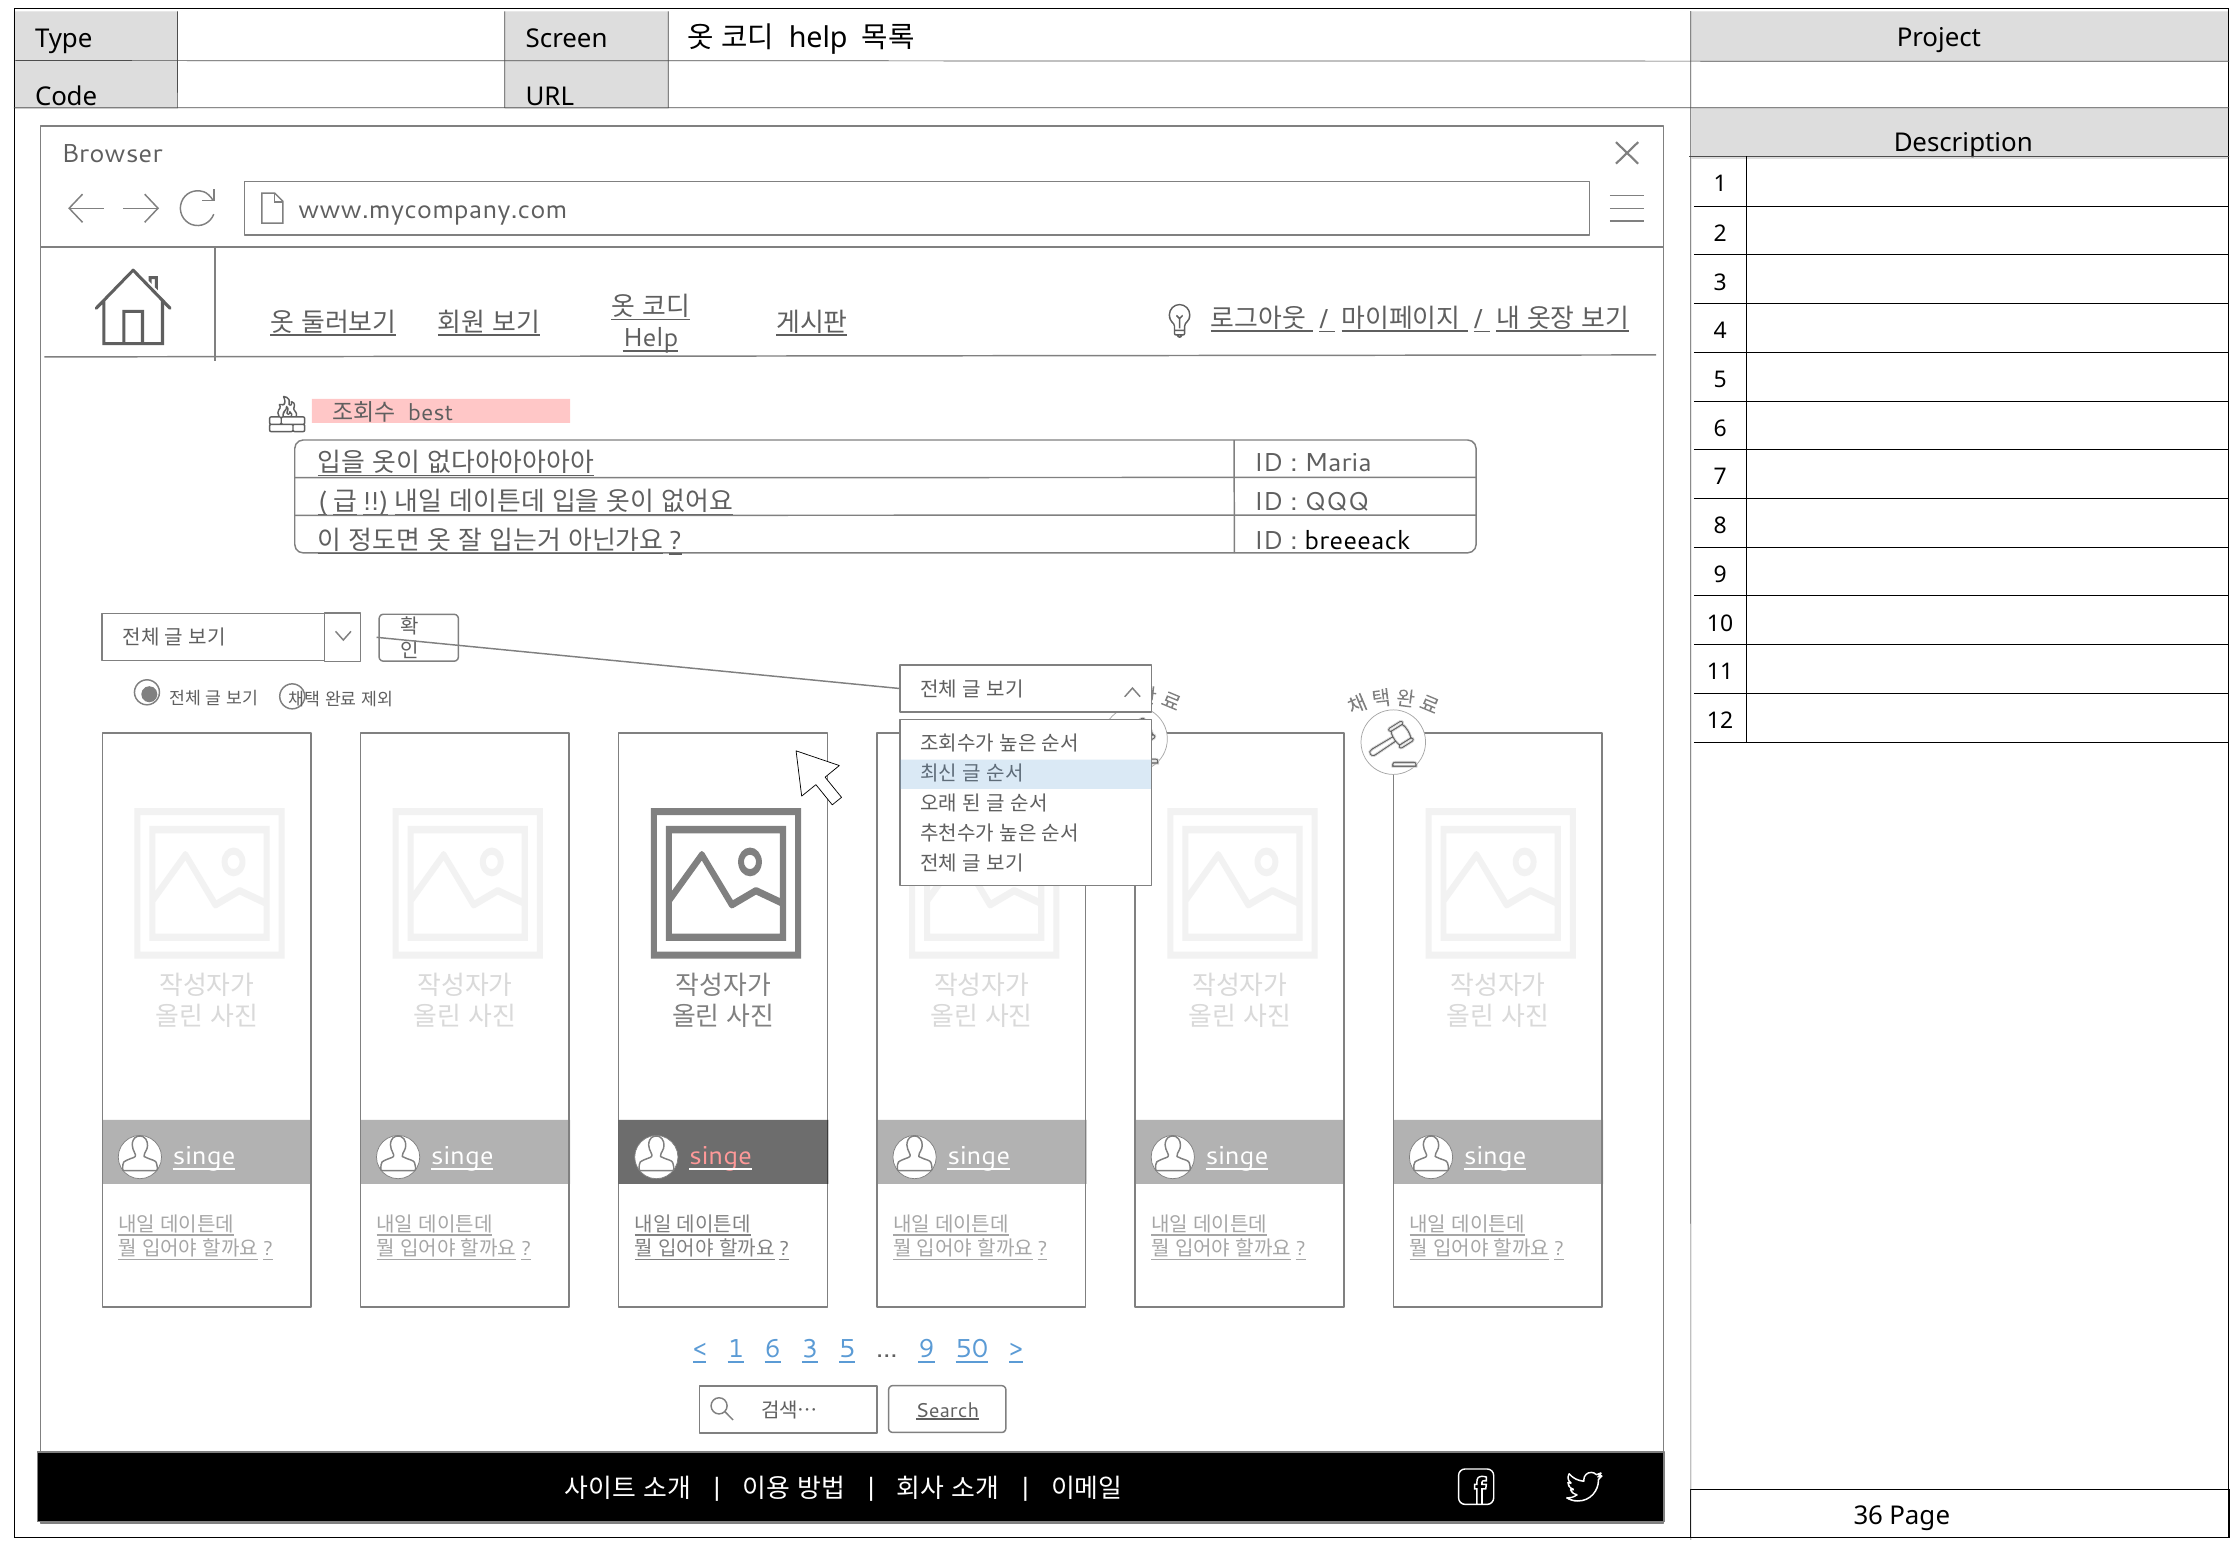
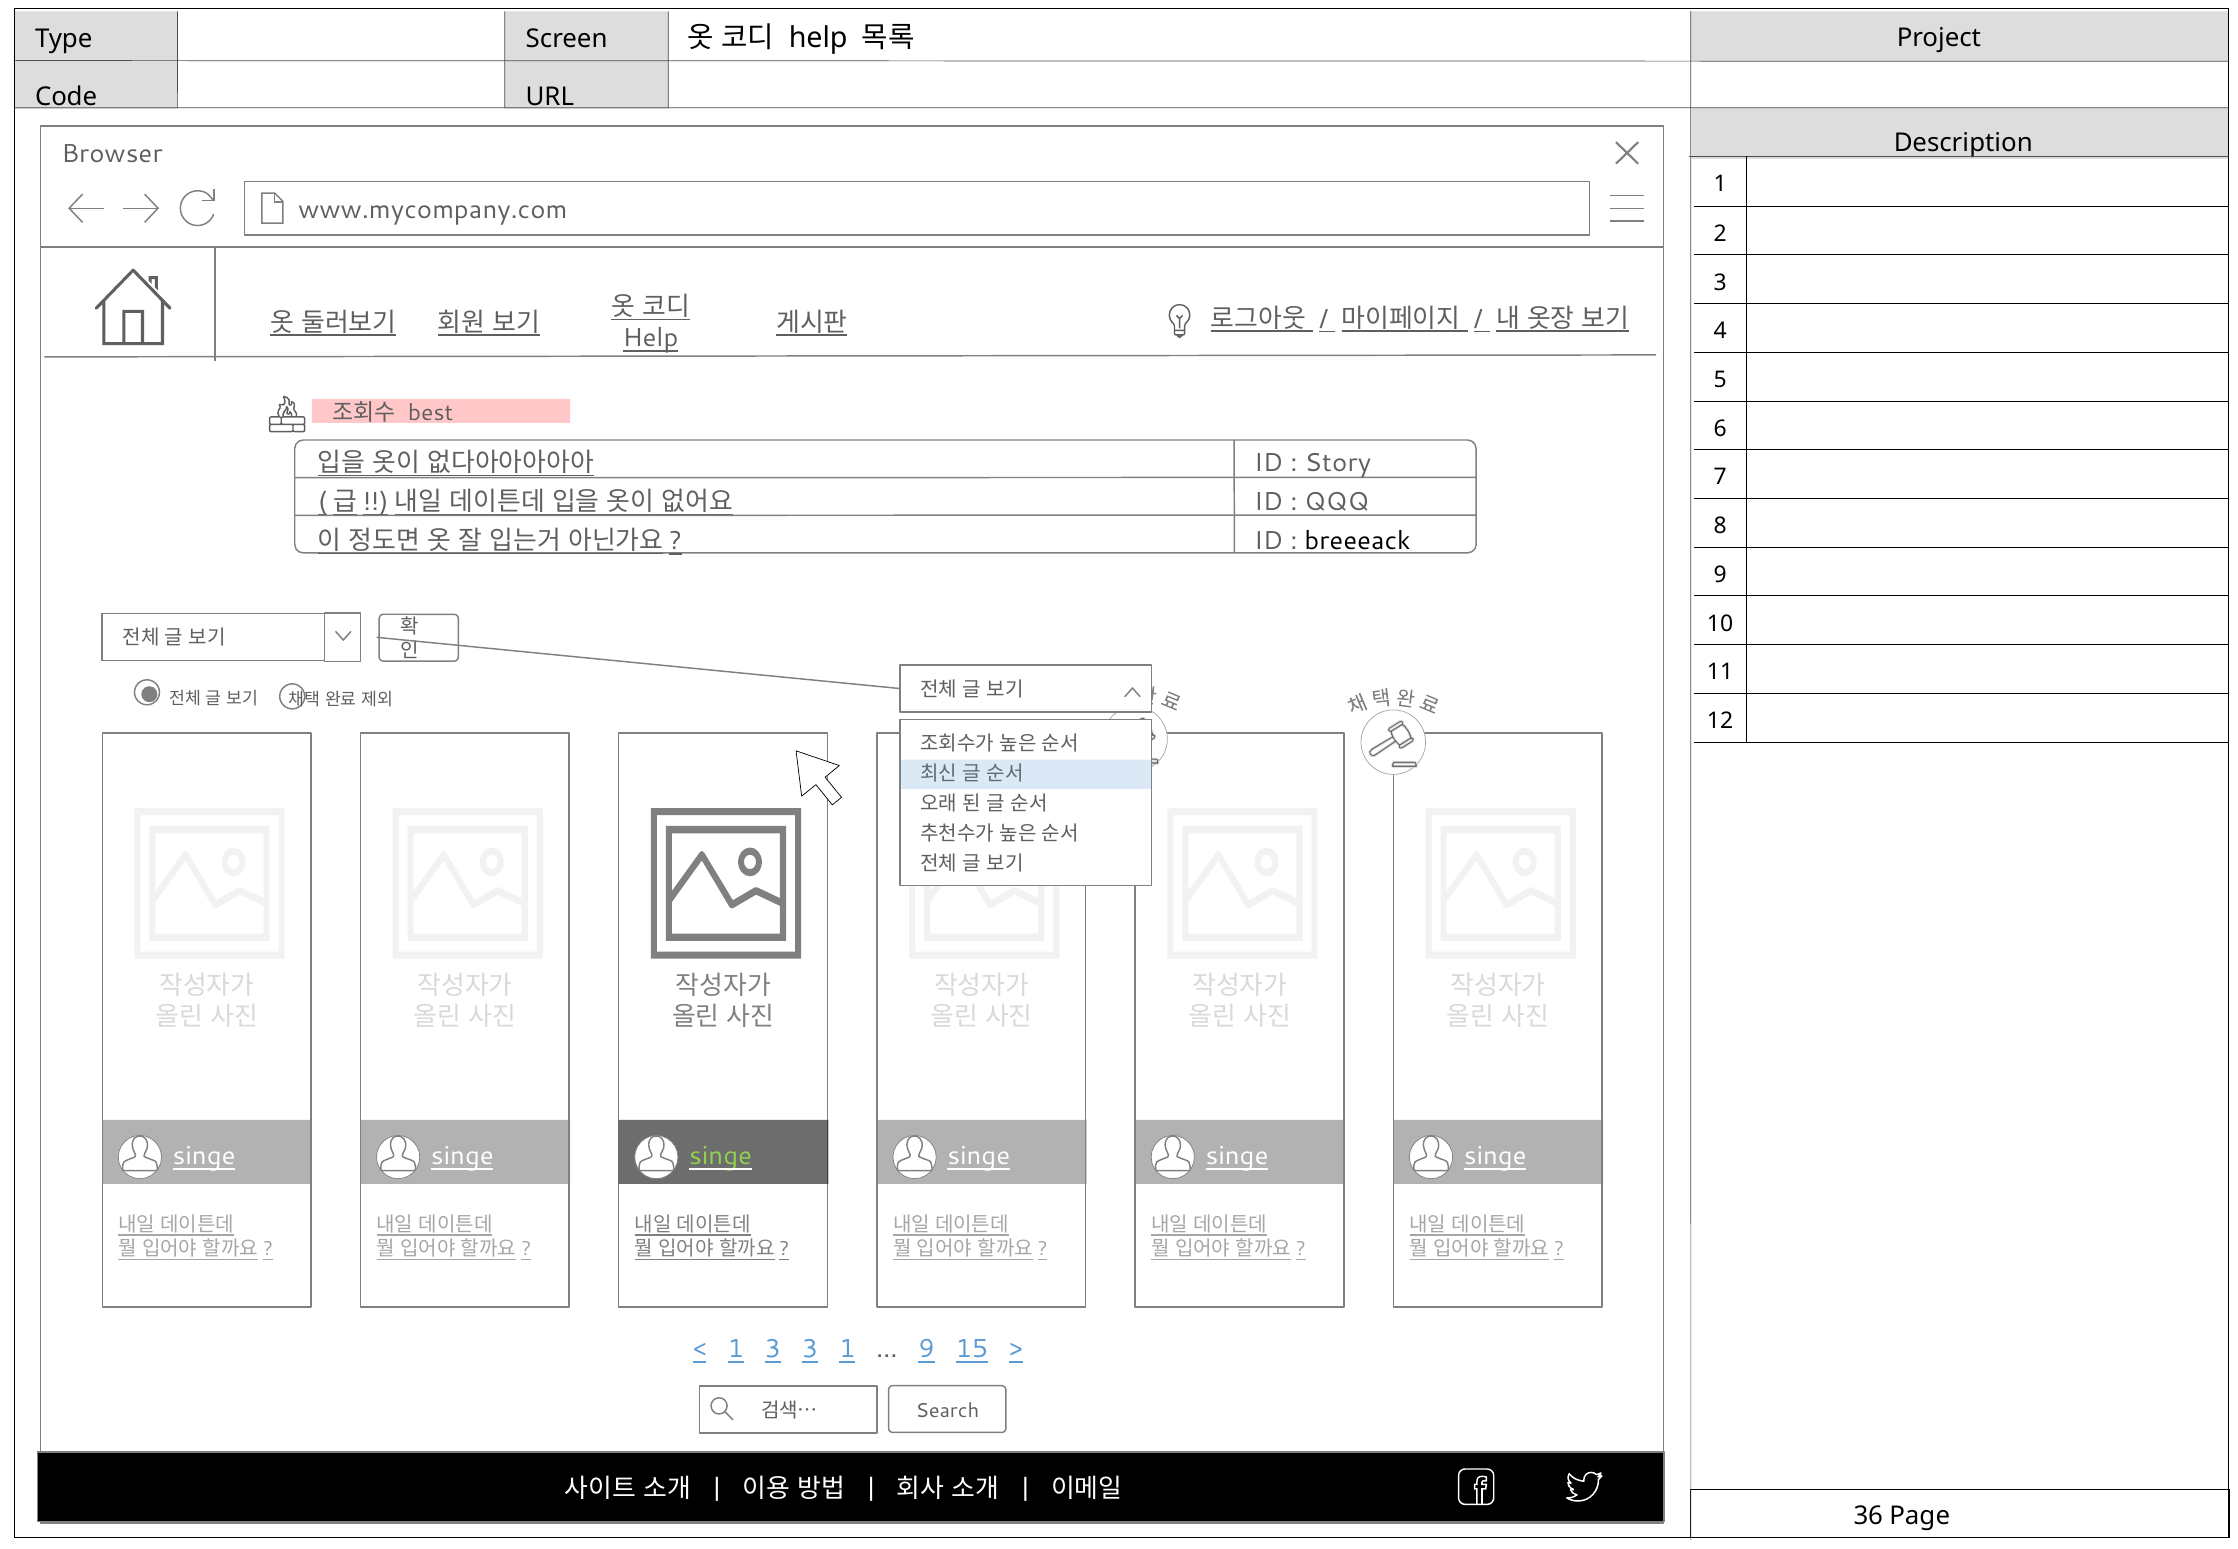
Maria: Maria -> Story
singe at (721, 1156) colour: pink -> light green
1 6: 6 -> 3
3 5: 5 -> 1
50: 50 -> 15
Search underline: present -> none
